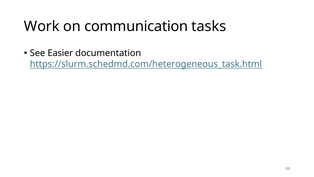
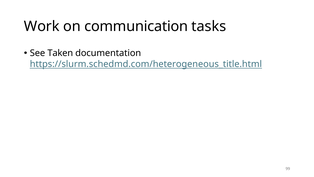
Easier: Easier -> Taken
https://slurm.schedmd.com/heterogeneous_task.html: https://slurm.schedmd.com/heterogeneous_task.html -> https://slurm.schedmd.com/heterogeneous_title.html
